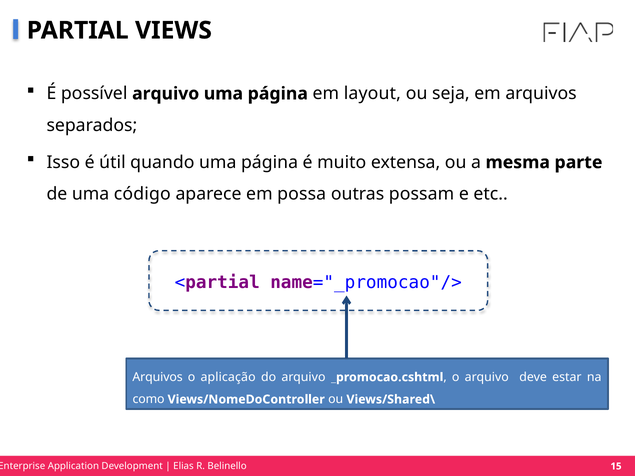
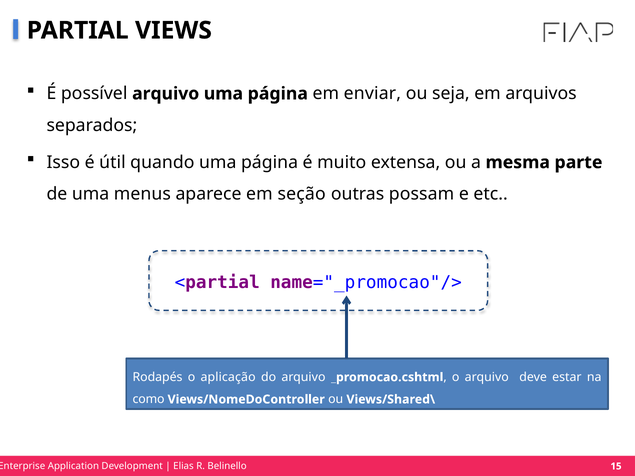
layout: layout -> enviar
código: código -> menus
possa: possa -> seção
Arquivos at (158, 377): Arquivos -> Rodapés
